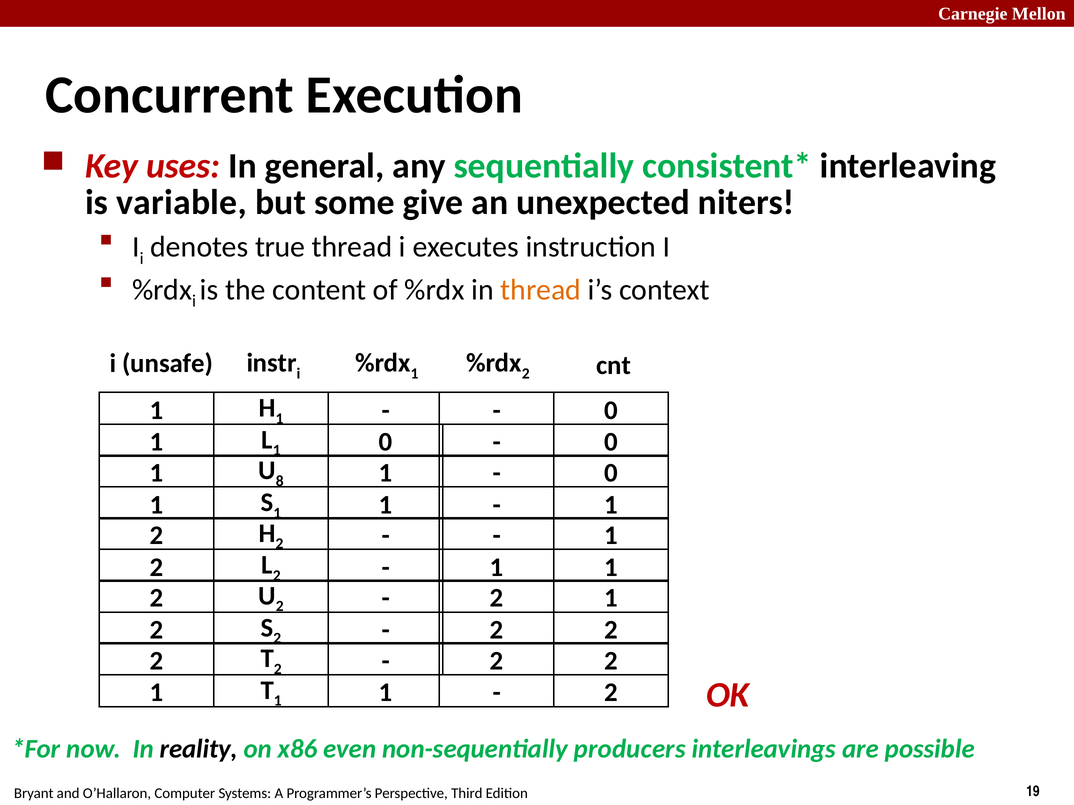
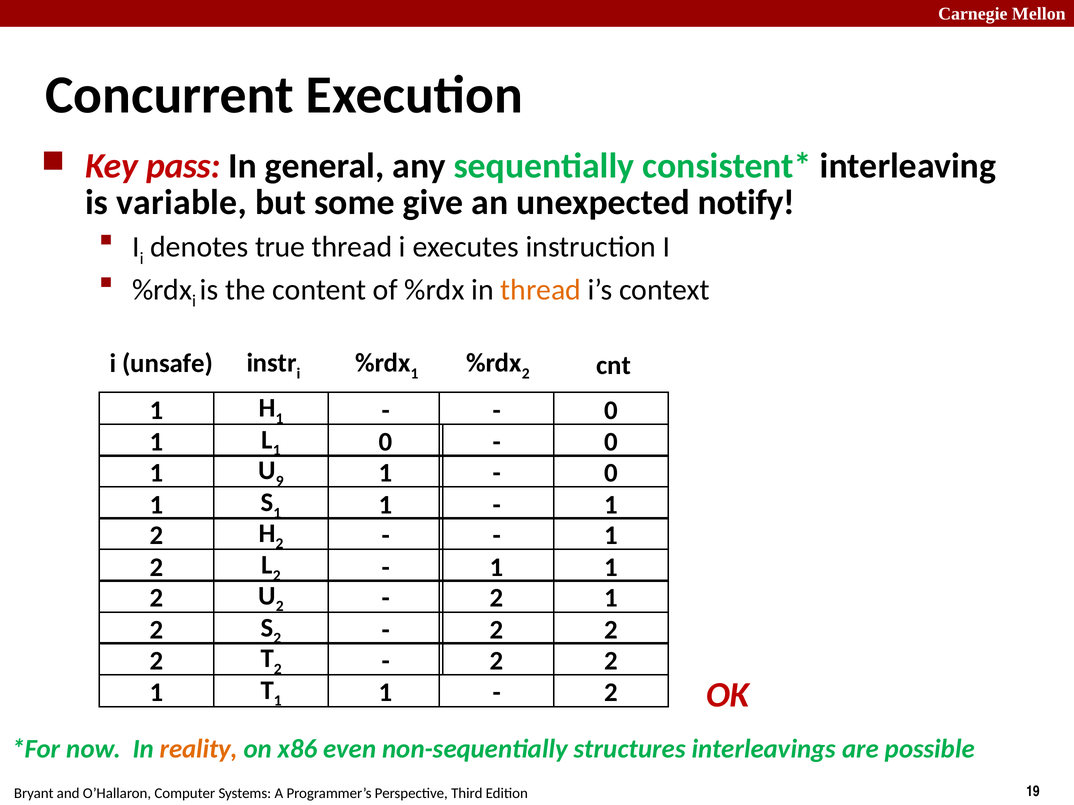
uses: uses -> pass
niters: niters -> notify
8: 8 -> 9
reality colour: black -> orange
producers: producers -> structures
